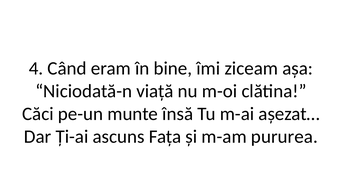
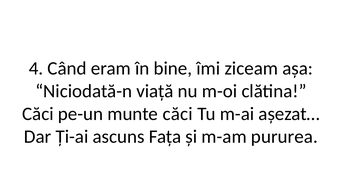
munte însă: însă -> căci
